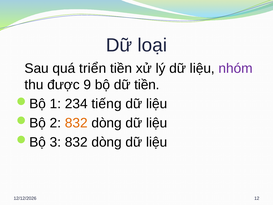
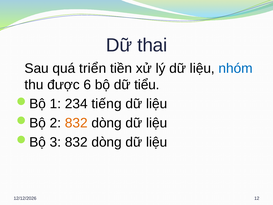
loại: loại -> thai
nhóm colour: purple -> blue
9: 9 -> 6
dữ tiền: tiền -> tiểu
